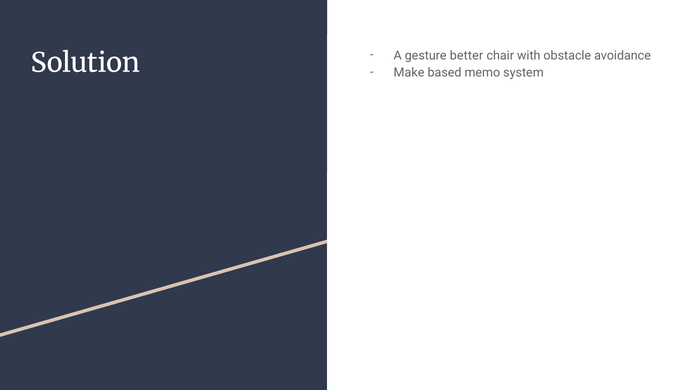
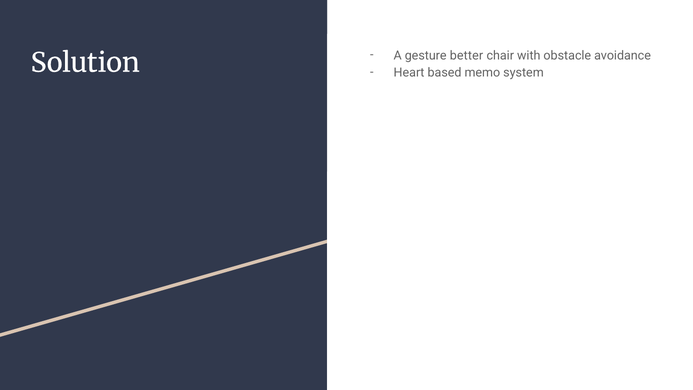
Make: Make -> Heart
